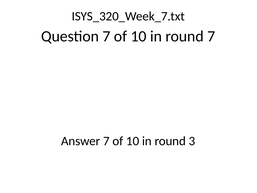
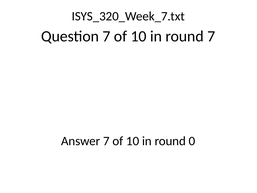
3: 3 -> 0
